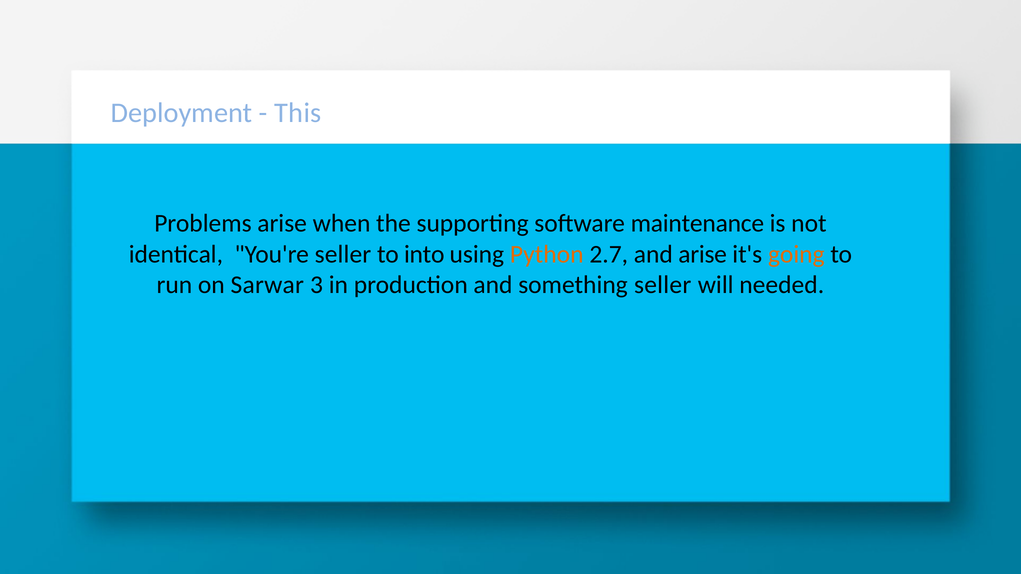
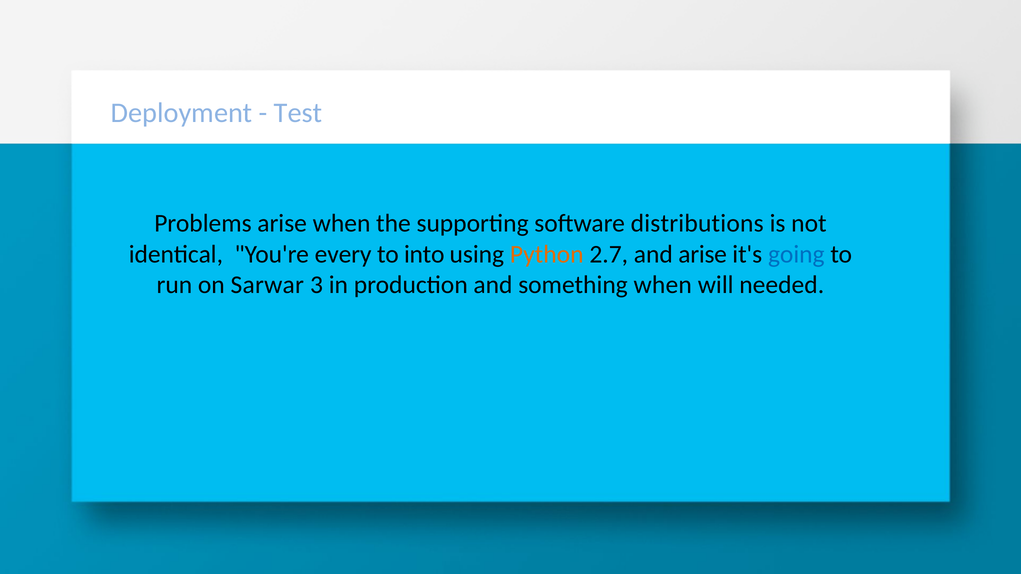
This: This -> Test
maintenance: maintenance -> distributions
You're seller: seller -> every
going colour: orange -> blue
something seller: seller -> when
